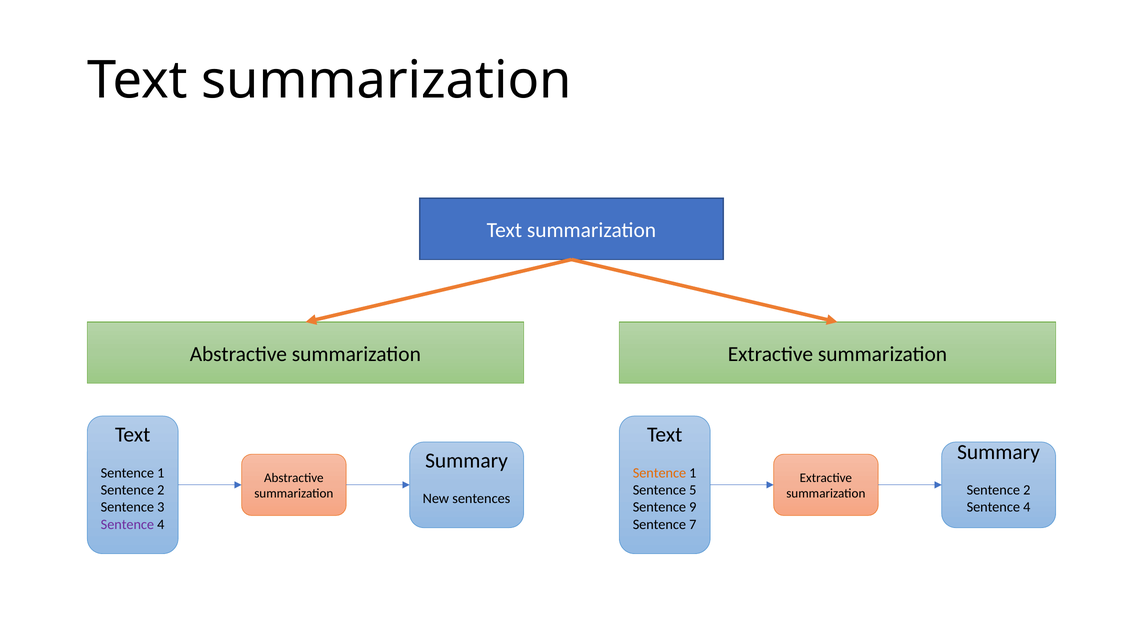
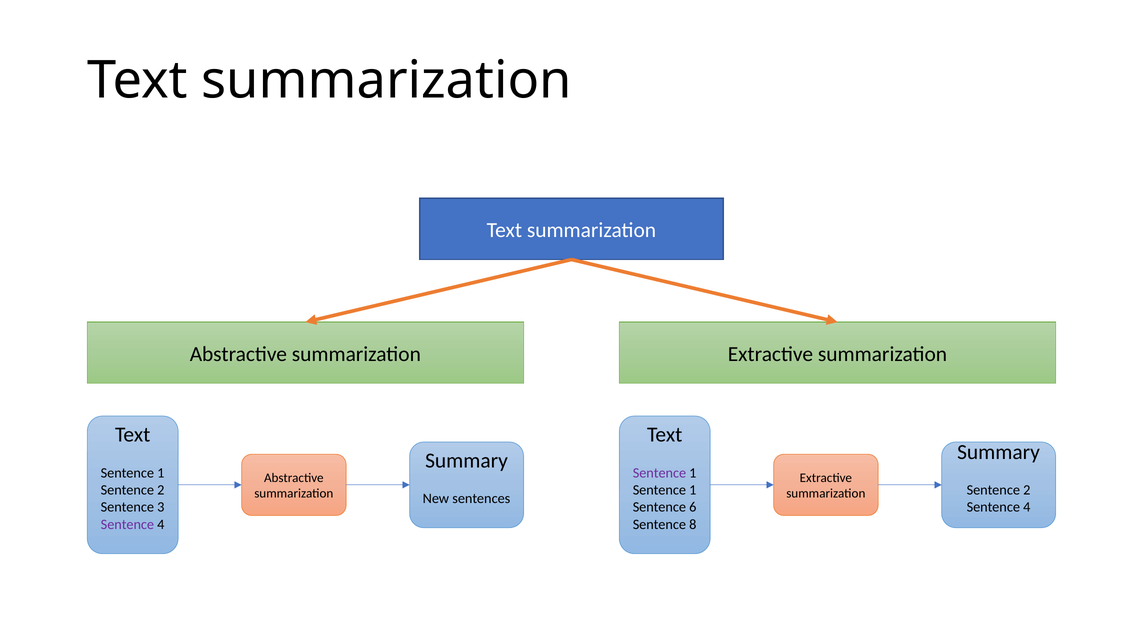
Sentence at (659, 473) colour: orange -> purple
5 at (693, 490): 5 -> 1
9: 9 -> 6
7: 7 -> 8
